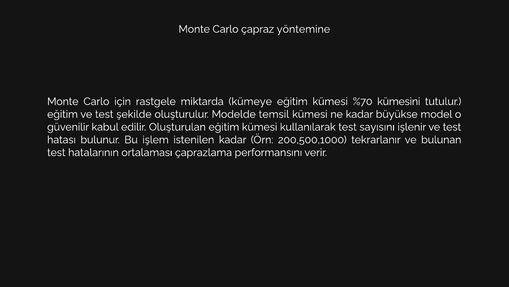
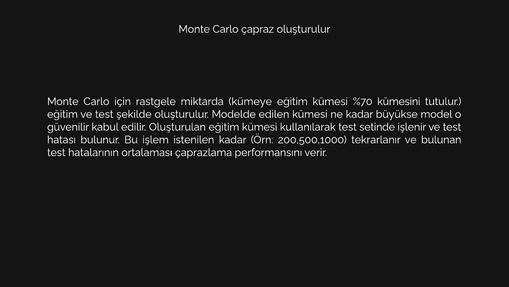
çapraz yöntemine: yöntemine -> oluşturulur
temsil: temsil -> edilen
sayısını: sayısını -> setinde
